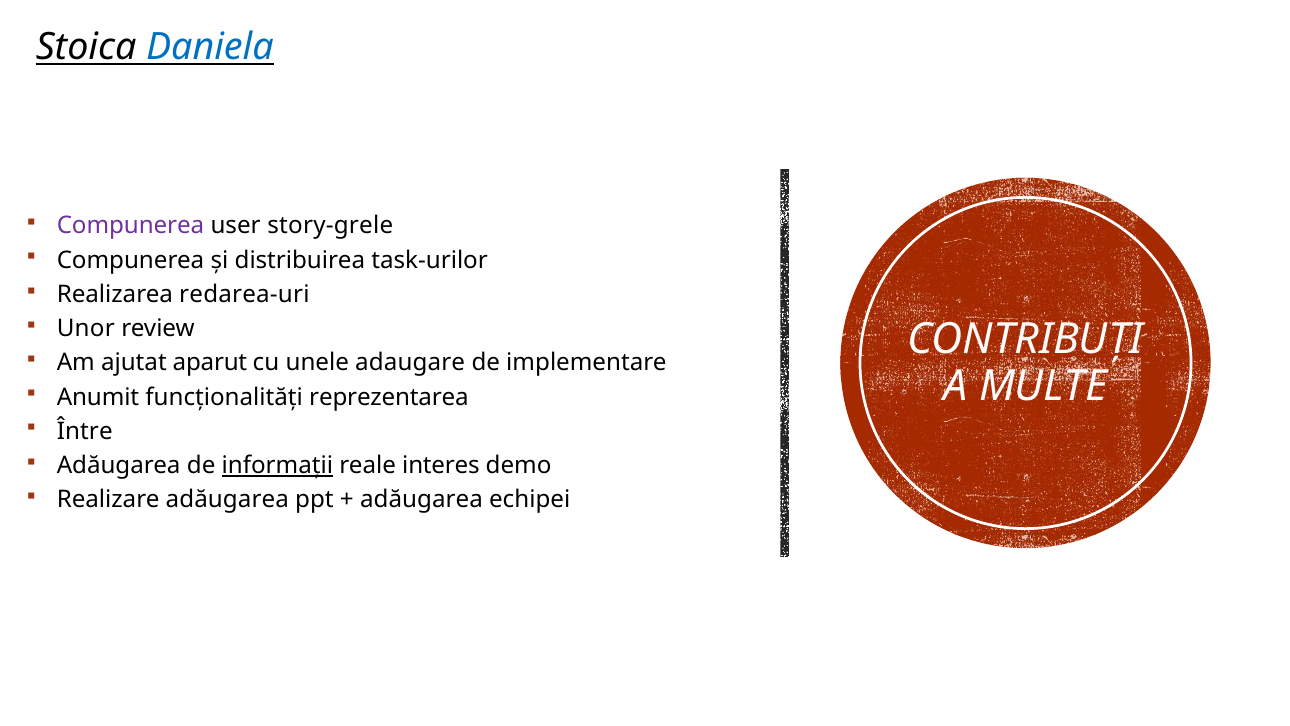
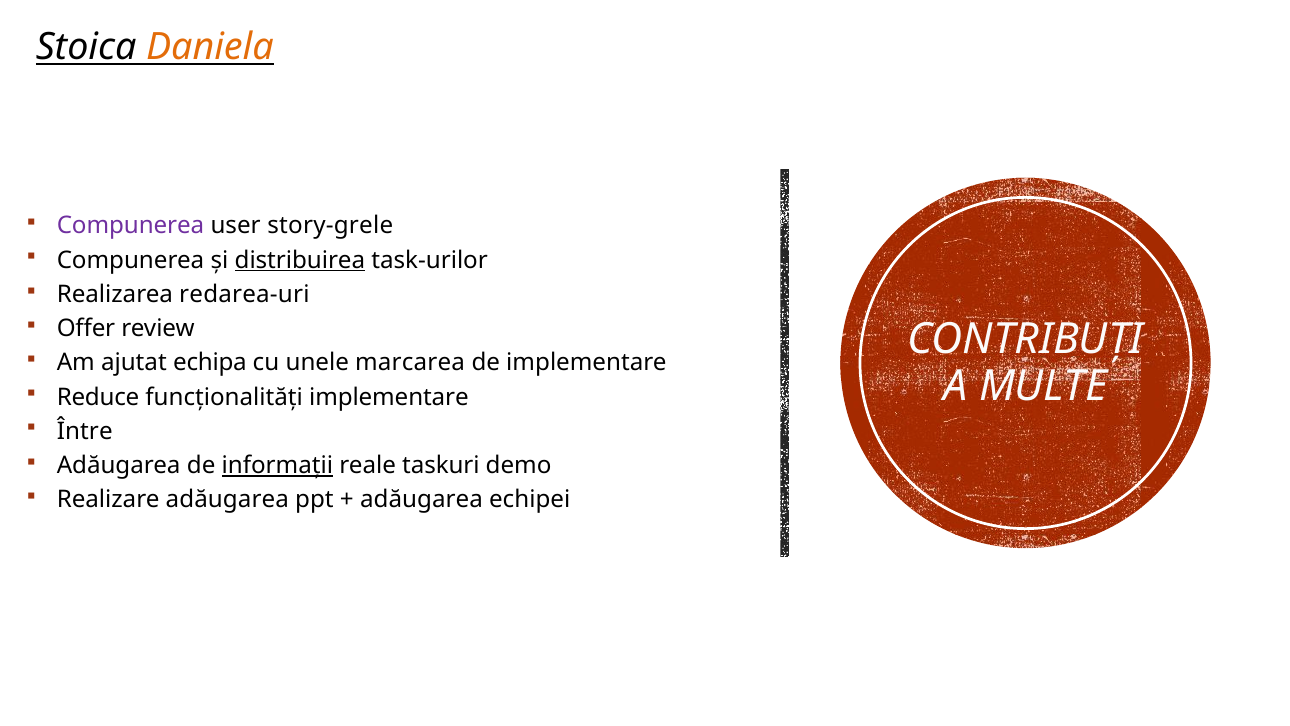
Daniela colour: blue -> orange
distribuirea underline: none -> present
Unor: Unor -> Offer
aparut: aparut -> echipa
adaugare: adaugare -> marcarea
Anumit: Anumit -> Reduce
funcționalități reprezentarea: reprezentarea -> implementare
interes: interes -> taskuri
